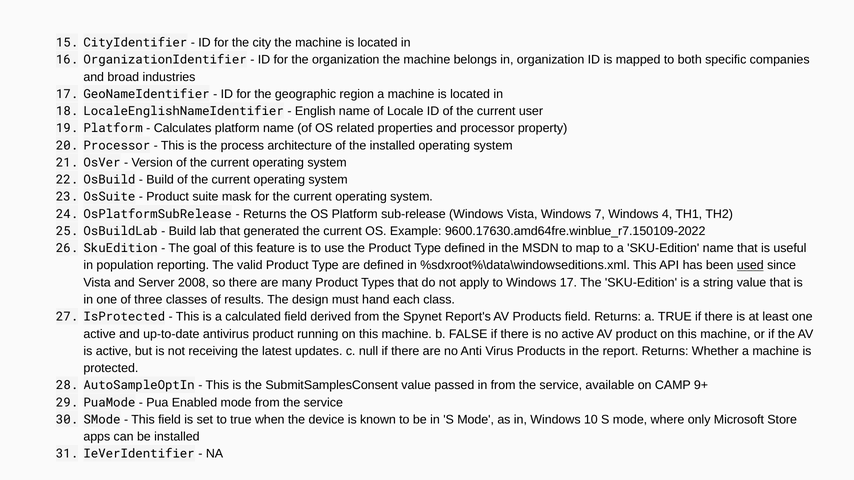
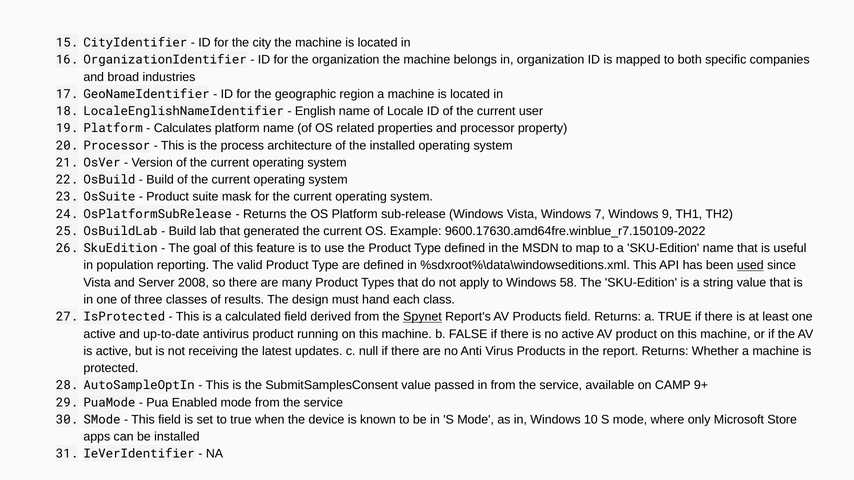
4: 4 -> 9
Windows 17: 17 -> 58
Spynet underline: none -> present
